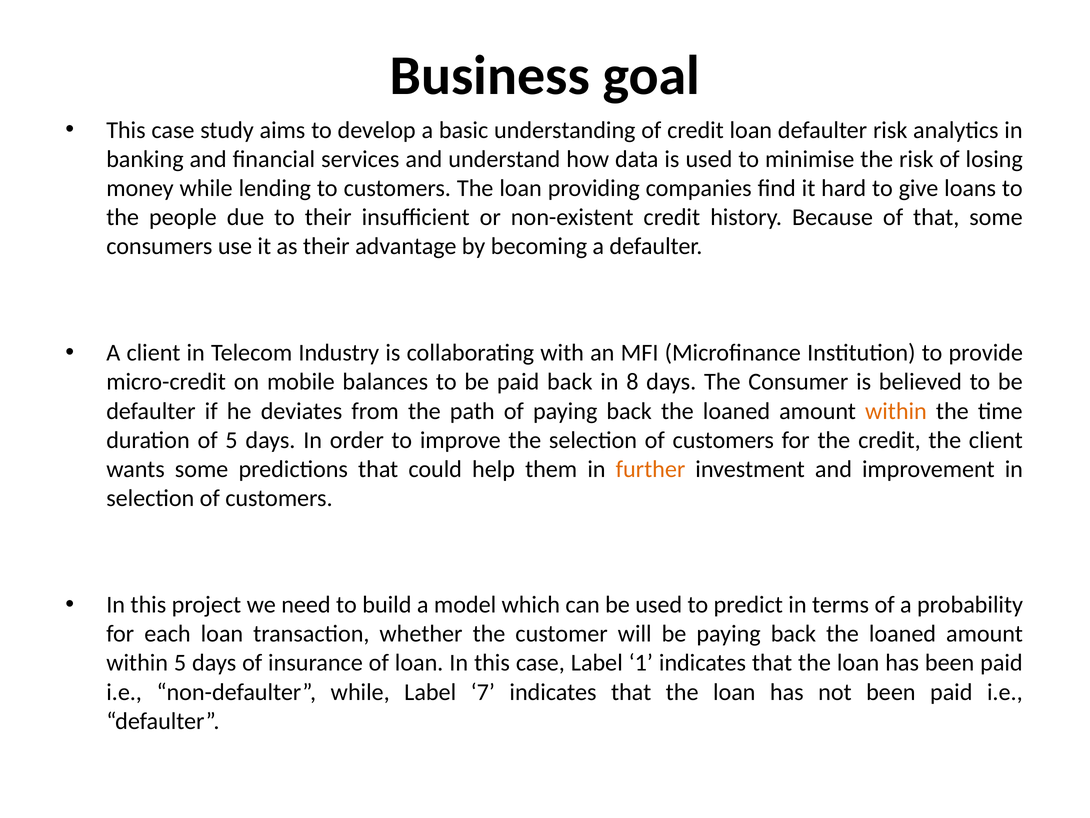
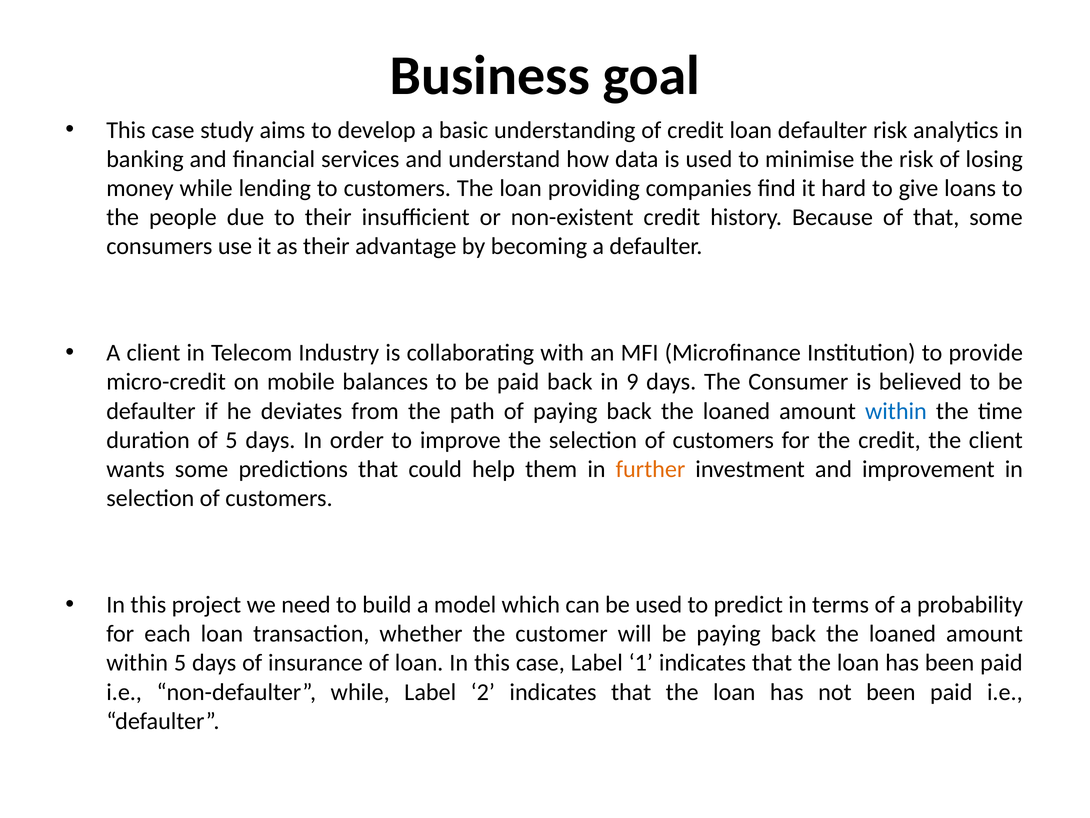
8: 8 -> 9
within at (896, 411) colour: orange -> blue
7: 7 -> 2
